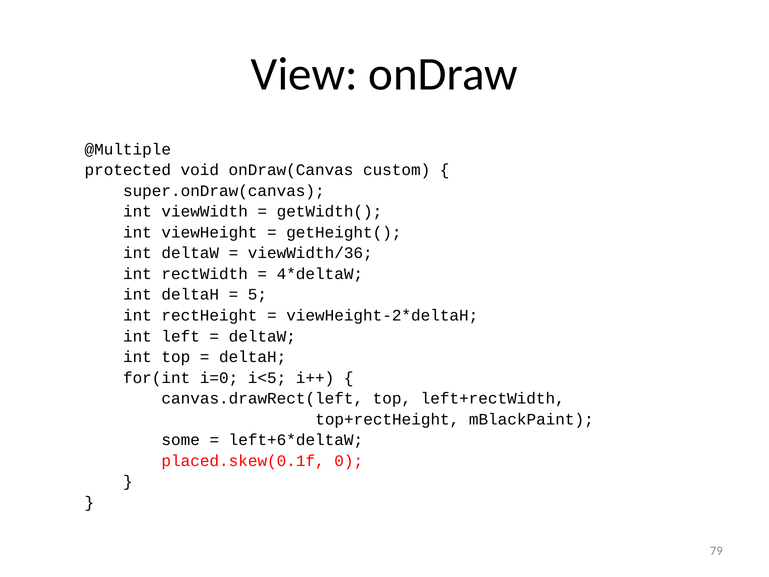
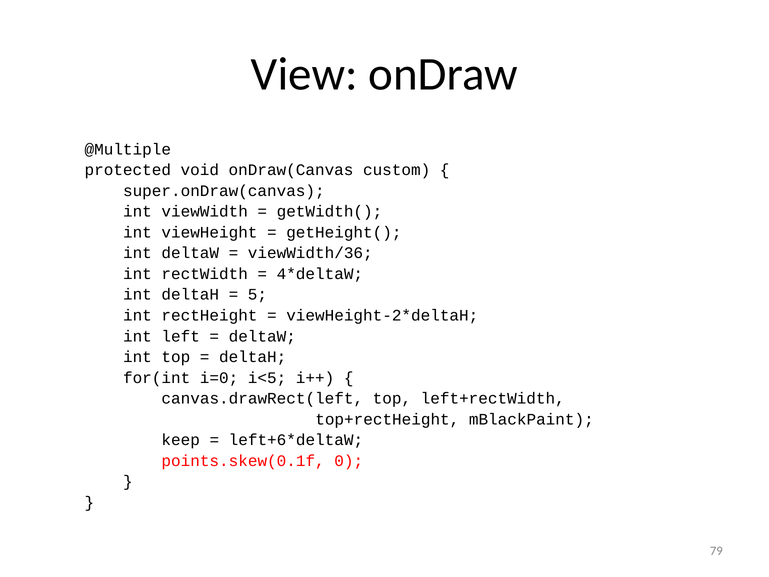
some: some -> keep
placed.skew(0.1f: placed.skew(0.1f -> points.skew(0.1f
